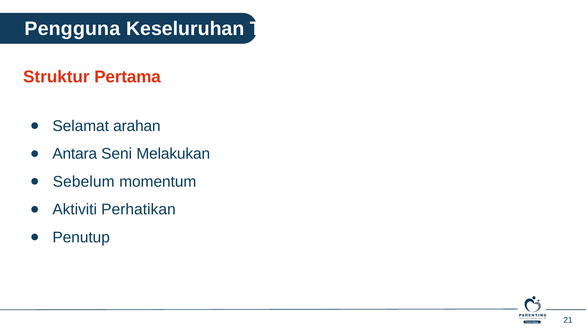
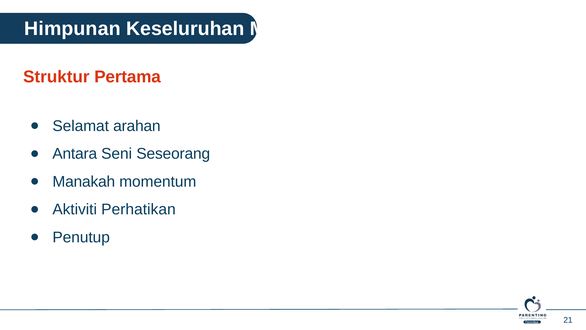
Pengguna: Pengguna -> Himpunan
Tepi: Tepi -> Mari
Melakukan: Melakukan -> Seseorang
Sebelum: Sebelum -> Manakah
